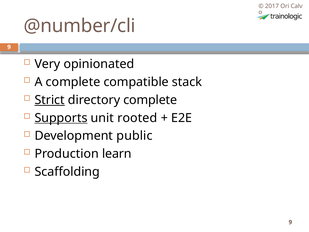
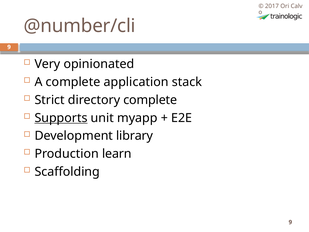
compatible: compatible -> application
Strict underline: present -> none
rooted: rooted -> myapp
public: public -> library
